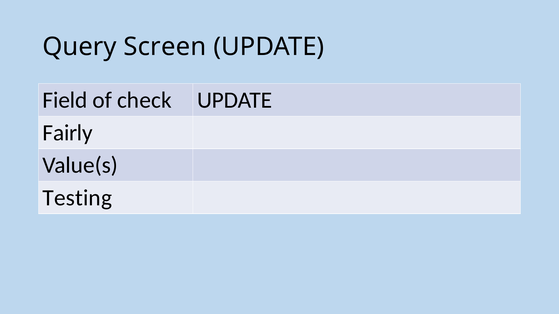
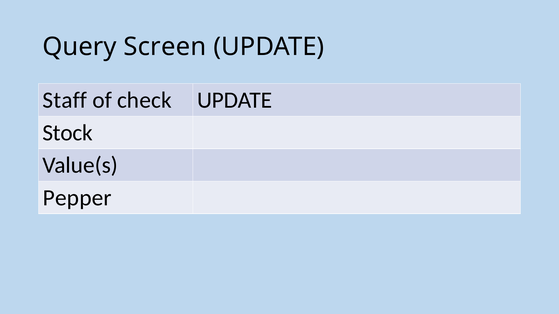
Field: Field -> Staff
Fairly: Fairly -> Stock
Testing: Testing -> Pepper
